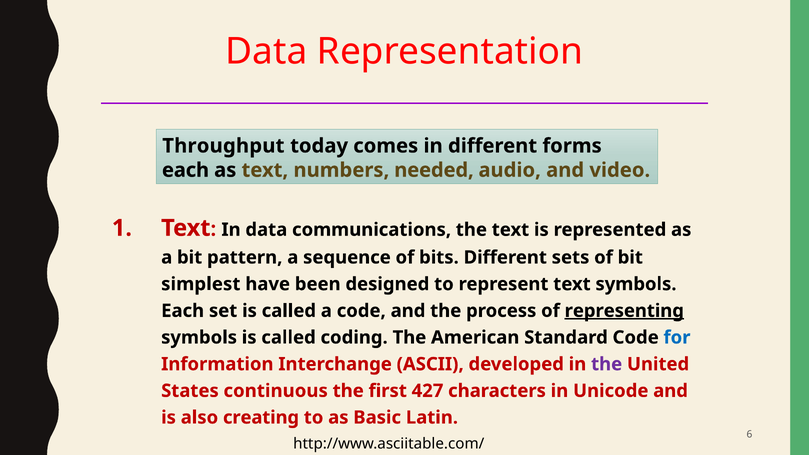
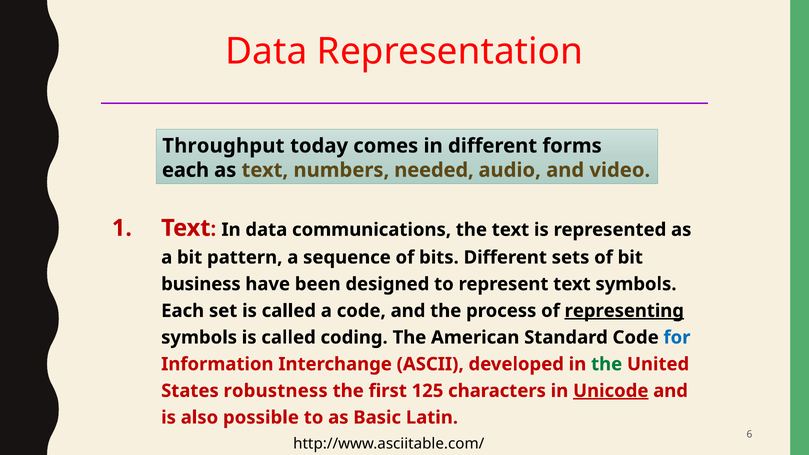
simplest: simplest -> business
the at (607, 364) colour: purple -> green
continuous: continuous -> robustness
427: 427 -> 125
Unicode underline: none -> present
creating: creating -> possible
